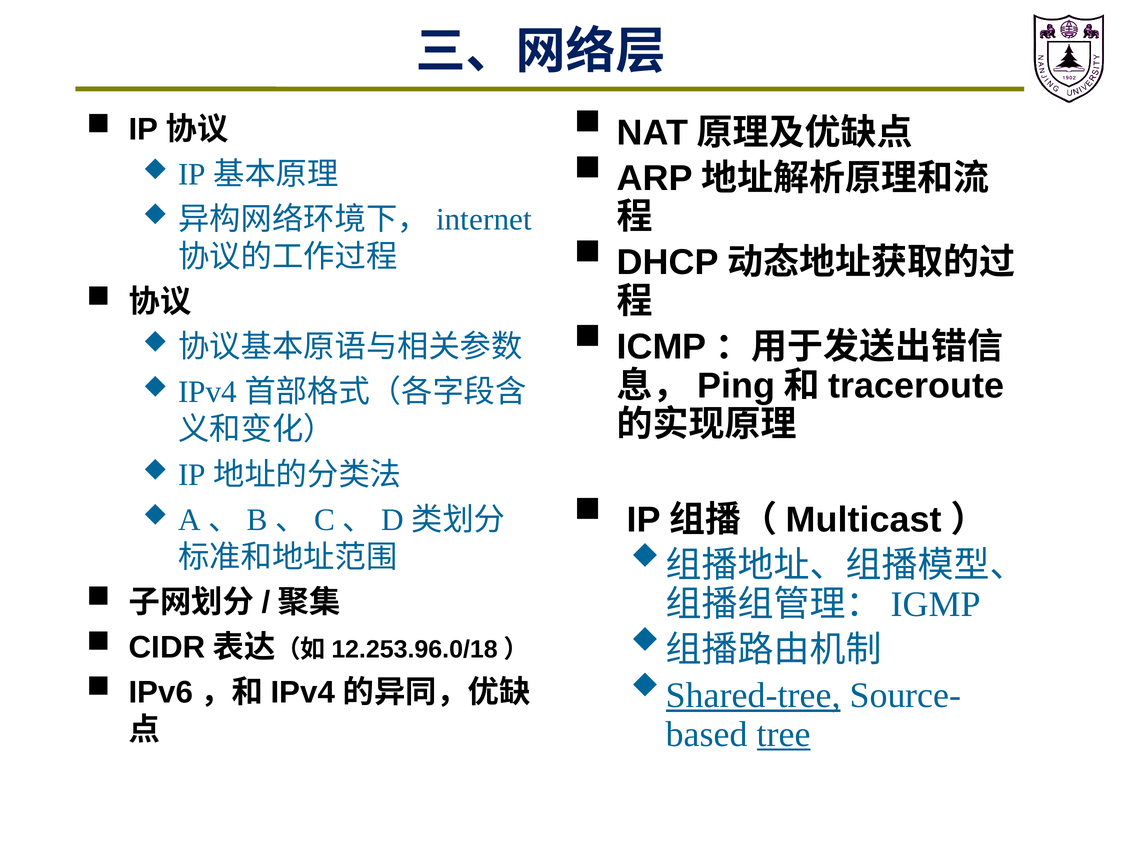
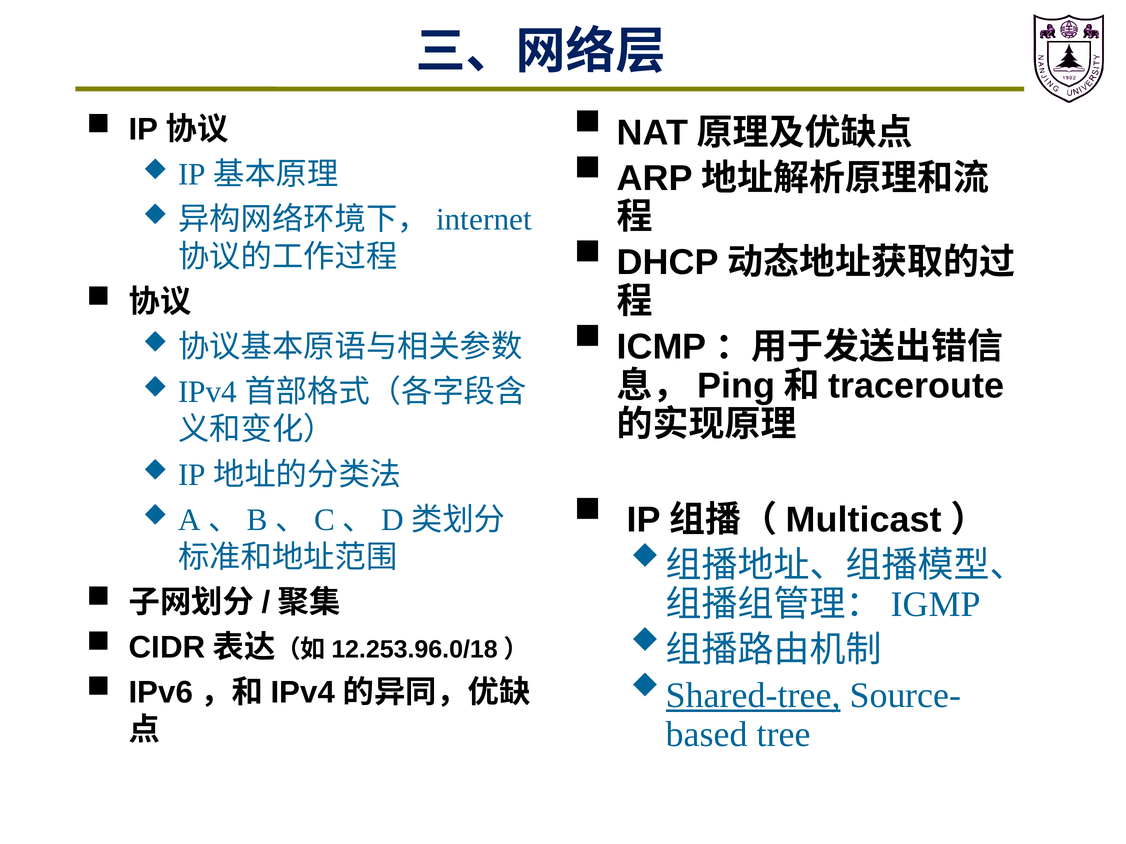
tree underline: present -> none
